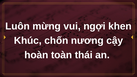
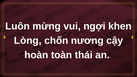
Khúc: Khúc -> Lòng
